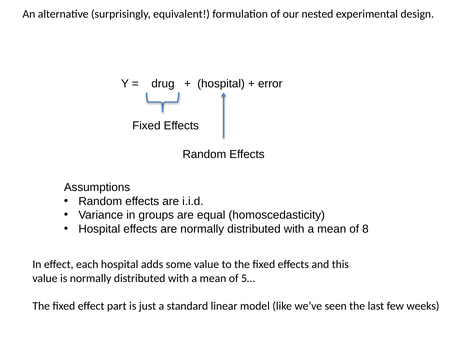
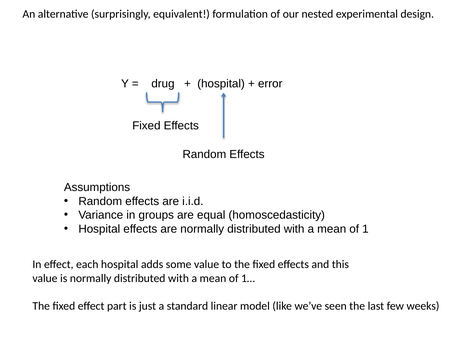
8: 8 -> 1
5…: 5… -> 1…
